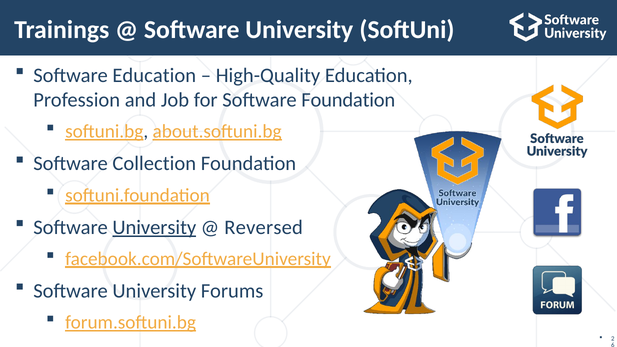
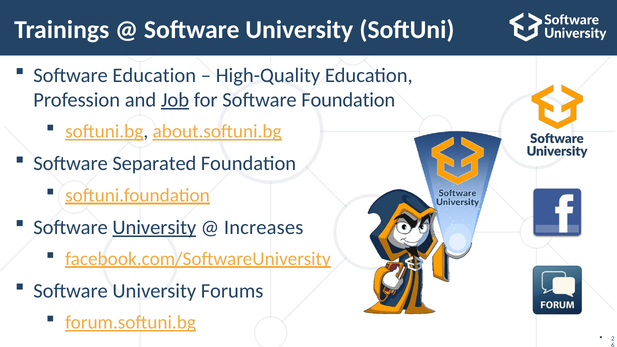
Job underline: none -> present
Collection: Collection -> Separated
Reversed: Reversed -> Increases
